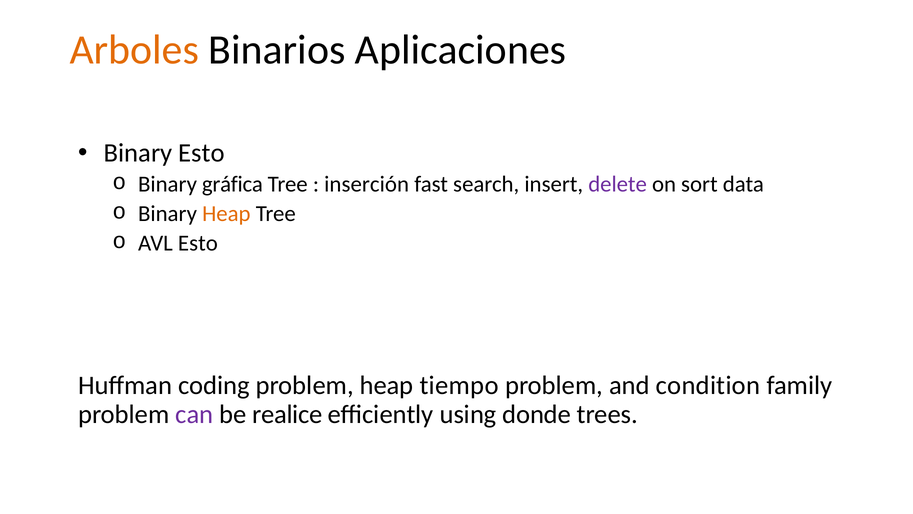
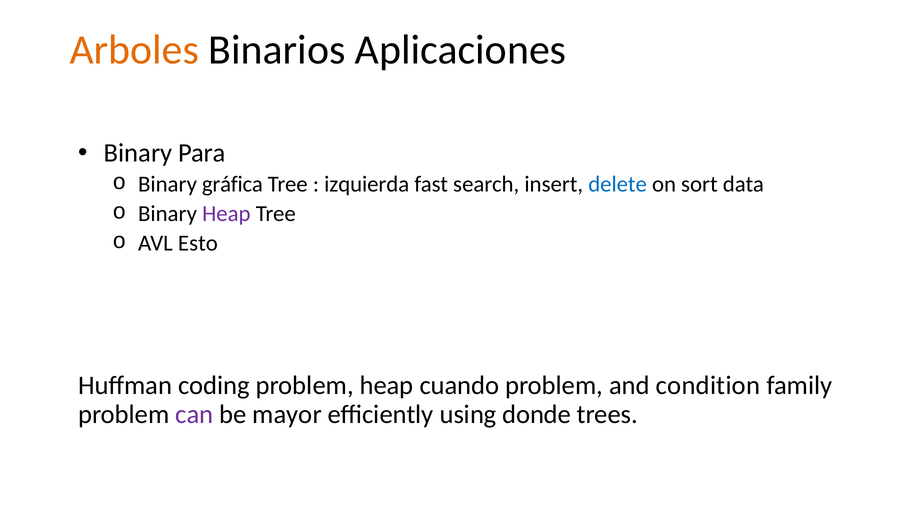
Binary Esto: Esto -> Para
inserción: inserción -> izquierda
delete colour: purple -> blue
Heap at (226, 214) colour: orange -> purple
tiempo: tiempo -> cuando
realice: realice -> mayor
